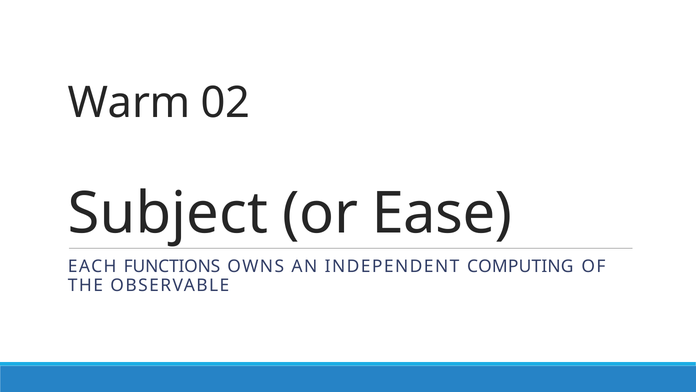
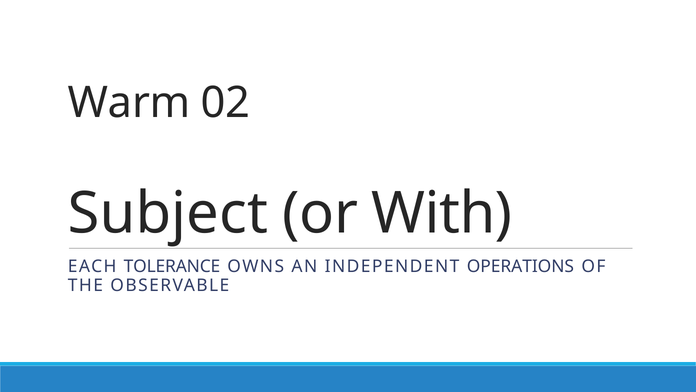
Ease: Ease -> With
FUNCTIONS: FUNCTIONS -> TOLERANCE
COMPUTING: COMPUTING -> OPERATIONS
